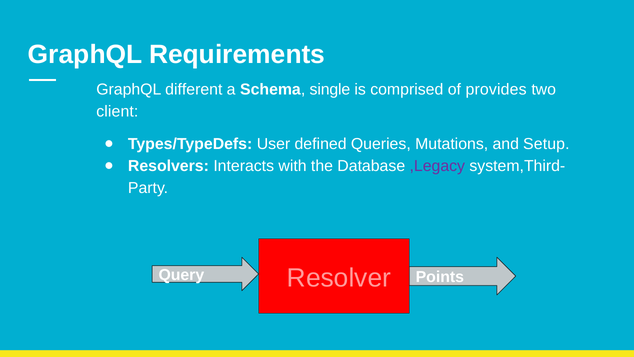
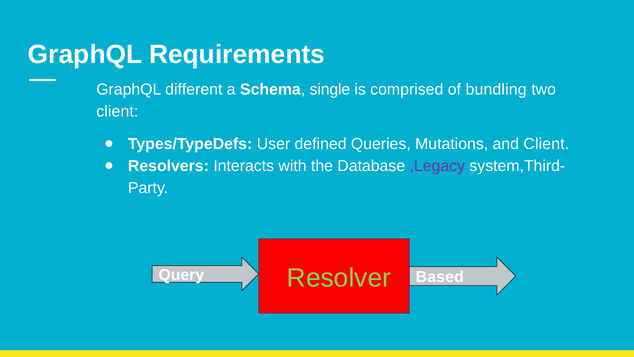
provides: provides -> bundling
and Setup: Setup -> Client
Resolver colour: pink -> light green
Points: Points -> Based
